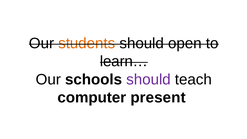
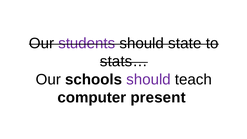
students colour: orange -> purple
open: open -> state
learn…: learn… -> stats…
